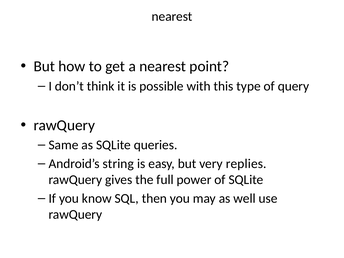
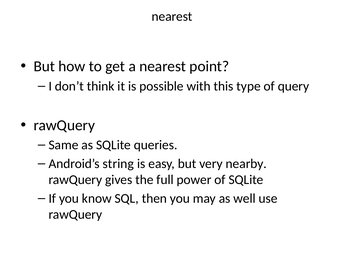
replies: replies -> nearby
